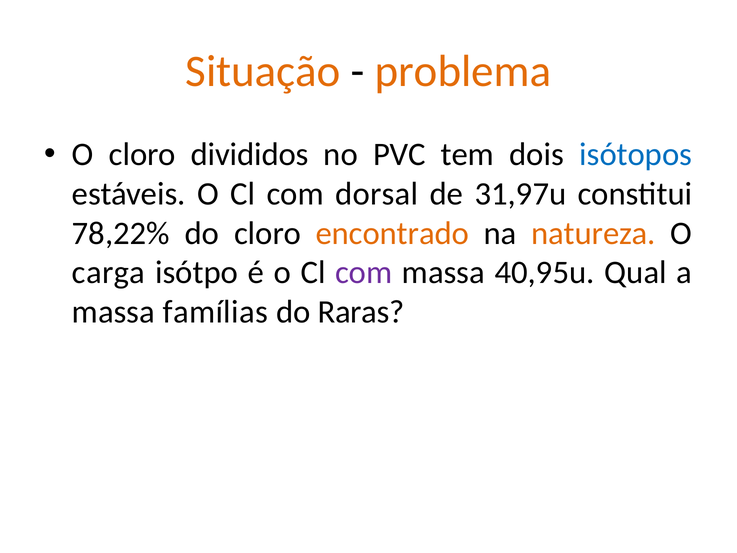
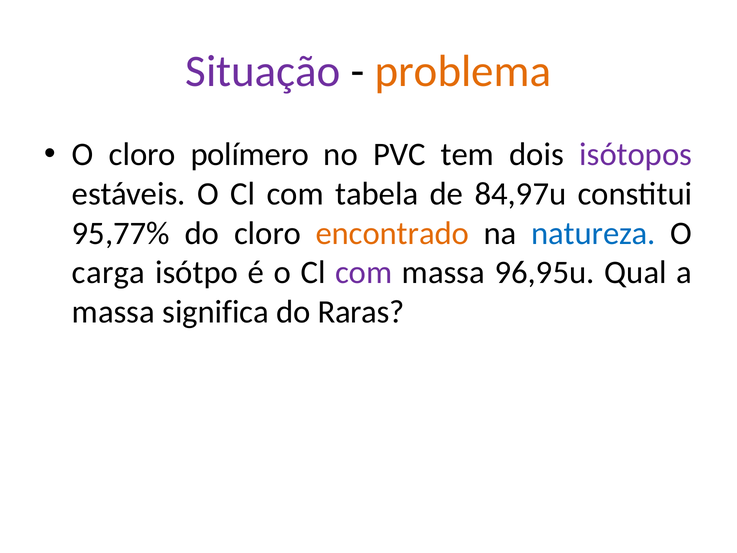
Situação colour: orange -> purple
divididos: divididos -> polímero
isótopos colour: blue -> purple
dorsal: dorsal -> tabela
31,97u: 31,97u -> 84,97u
78,22%: 78,22% -> 95,77%
natureza colour: orange -> blue
40,95u: 40,95u -> 96,95u
famílias: famílias -> significa
